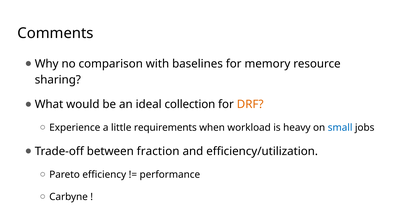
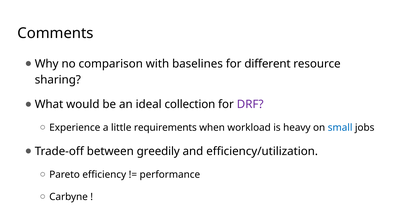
memory: memory -> different
DRF colour: orange -> purple
fraction: fraction -> greedily
